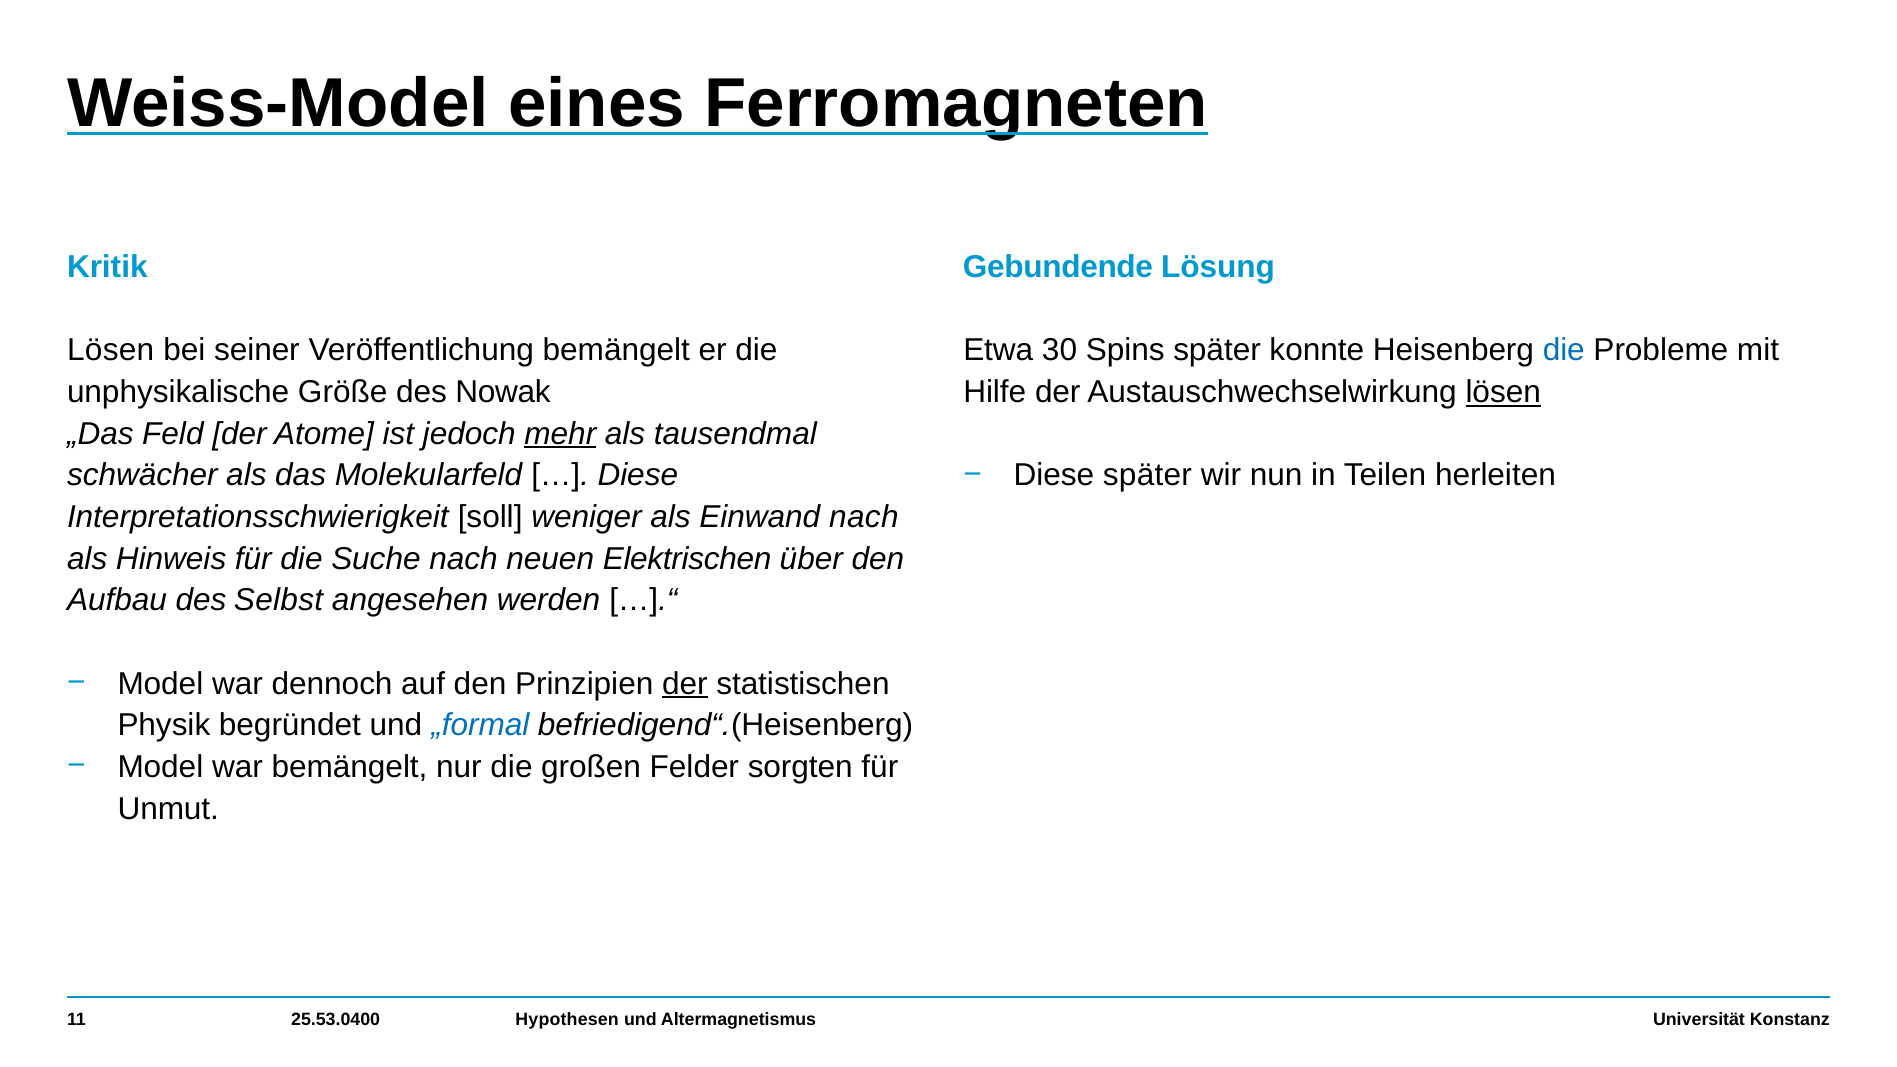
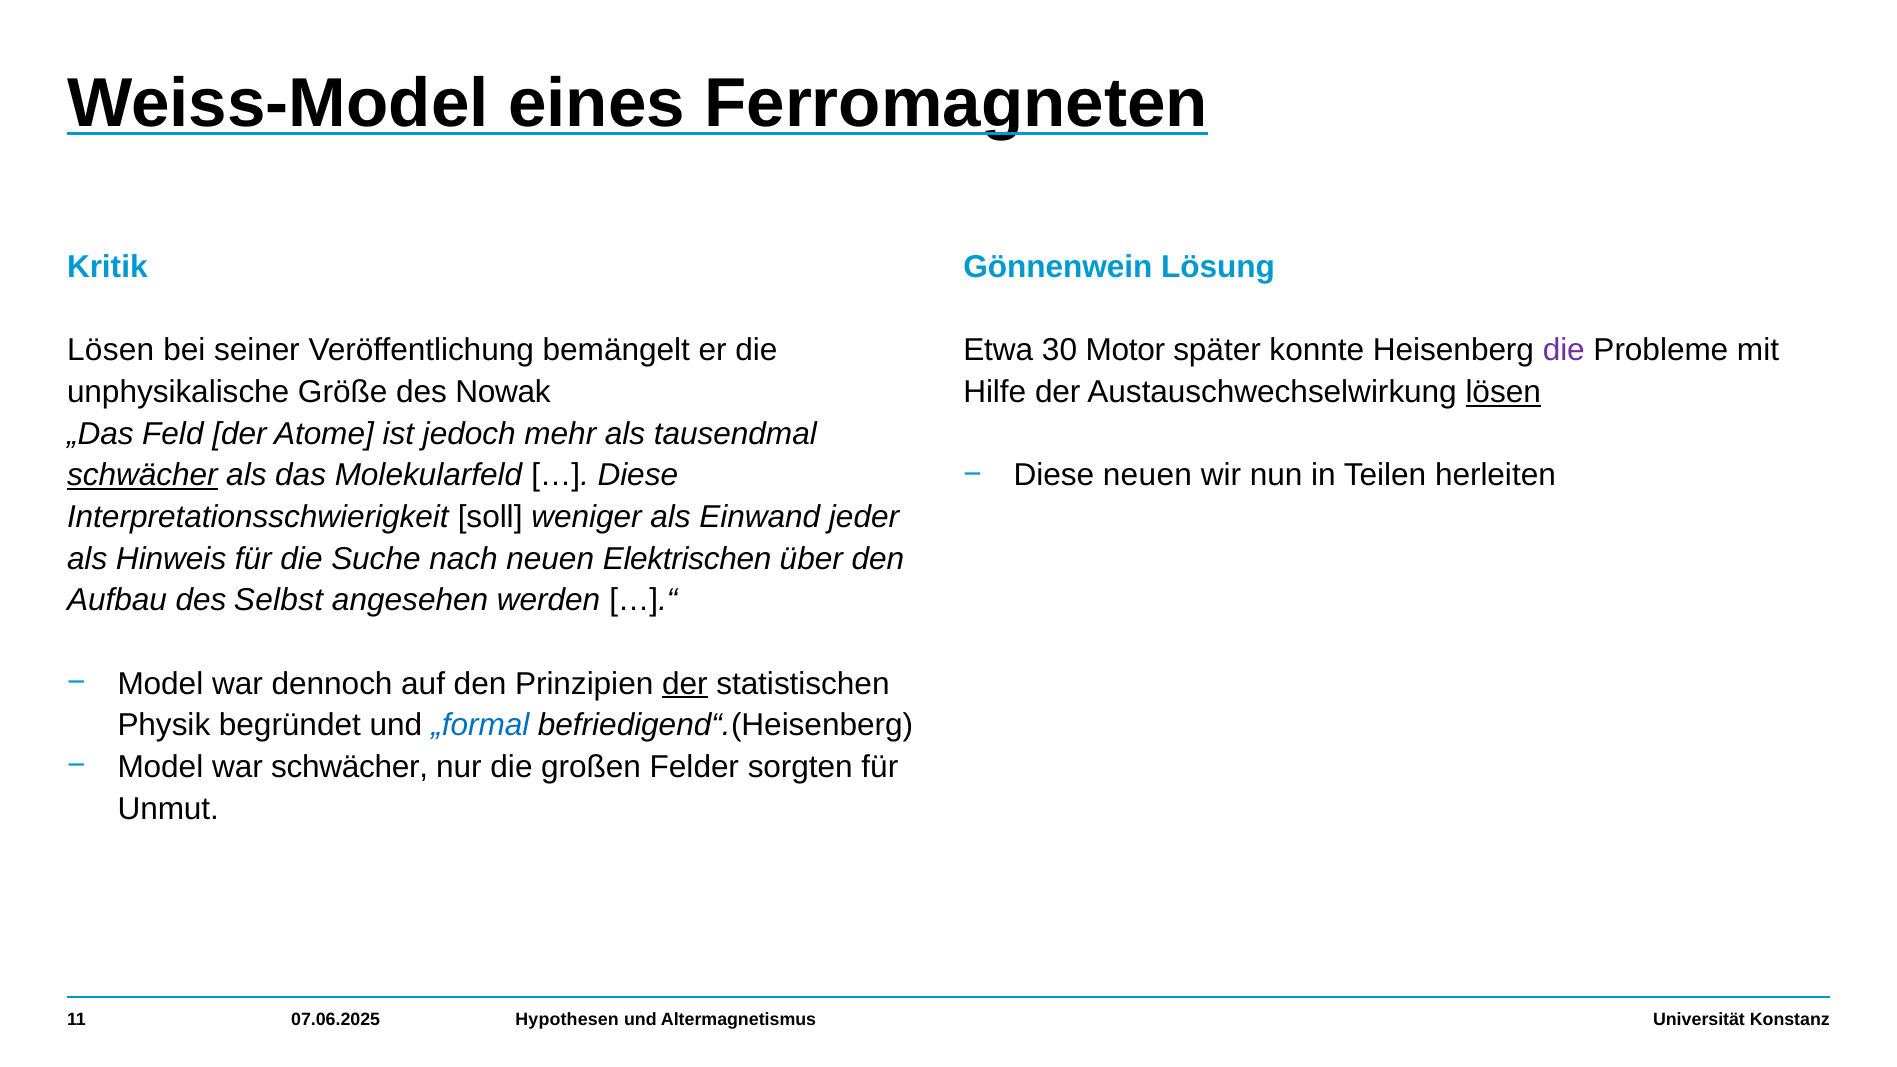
Gebundende: Gebundende -> Gönnenwein
Spins: Spins -> Motor
die at (1564, 350) colour: blue -> purple
mehr underline: present -> none
Diese später: später -> neuen
schwächer at (142, 475) underline: none -> present
Einwand nach: nach -> jeder
war bemängelt: bemängelt -> schwächer
25.53.0400: 25.53.0400 -> 07.06.2025
